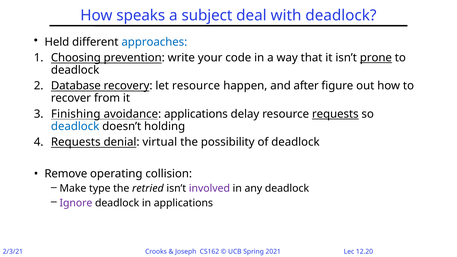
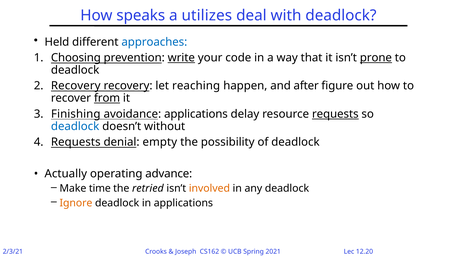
subject: subject -> utilizes
write underline: none -> present
Database at (76, 86): Database -> Recovery
let resource: resource -> reaching
from underline: none -> present
holding: holding -> without
virtual: virtual -> empty
Remove: Remove -> Actually
collision: collision -> advance
type: type -> time
involved colour: purple -> orange
Ignore colour: purple -> orange
